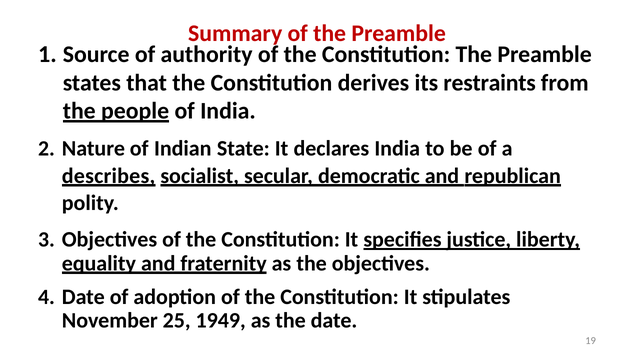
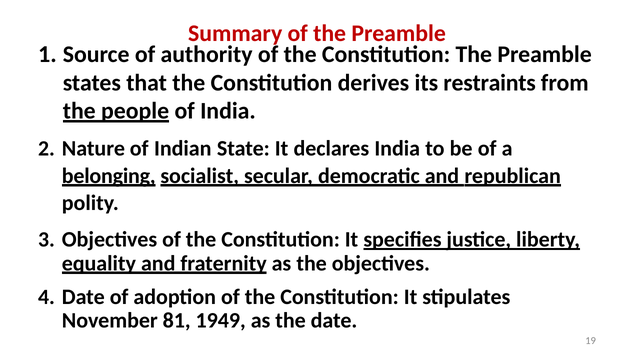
describes: describes -> belonging
25: 25 -> 81
